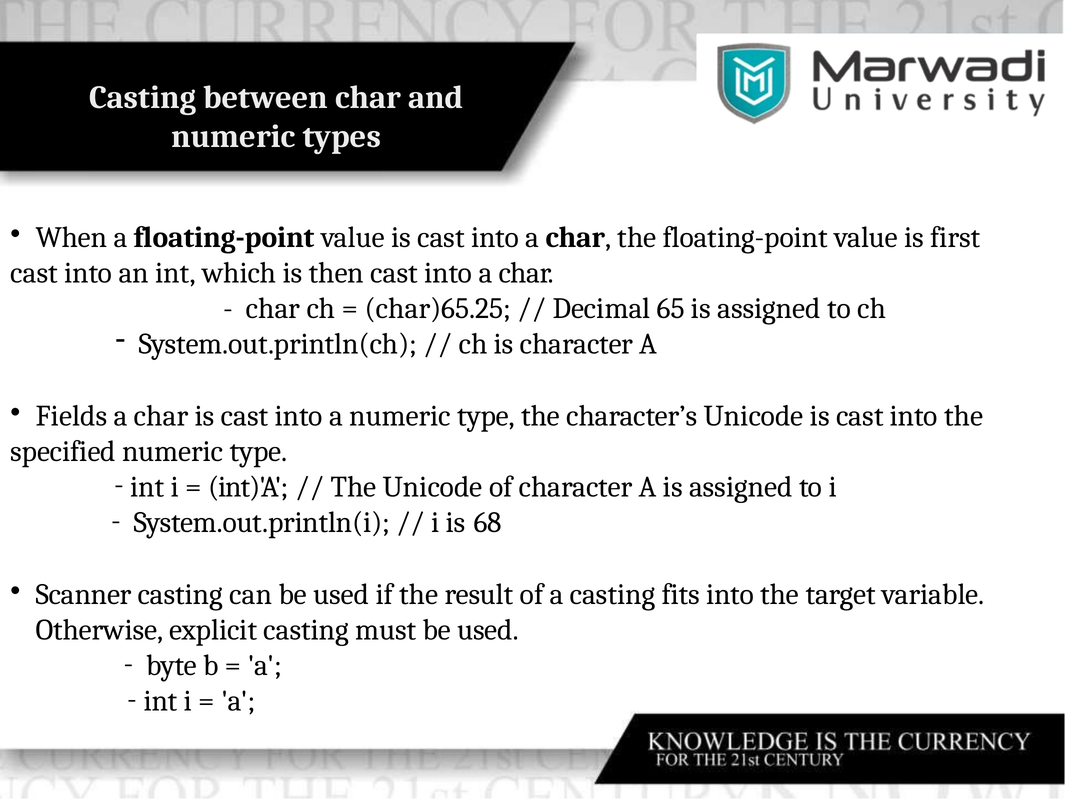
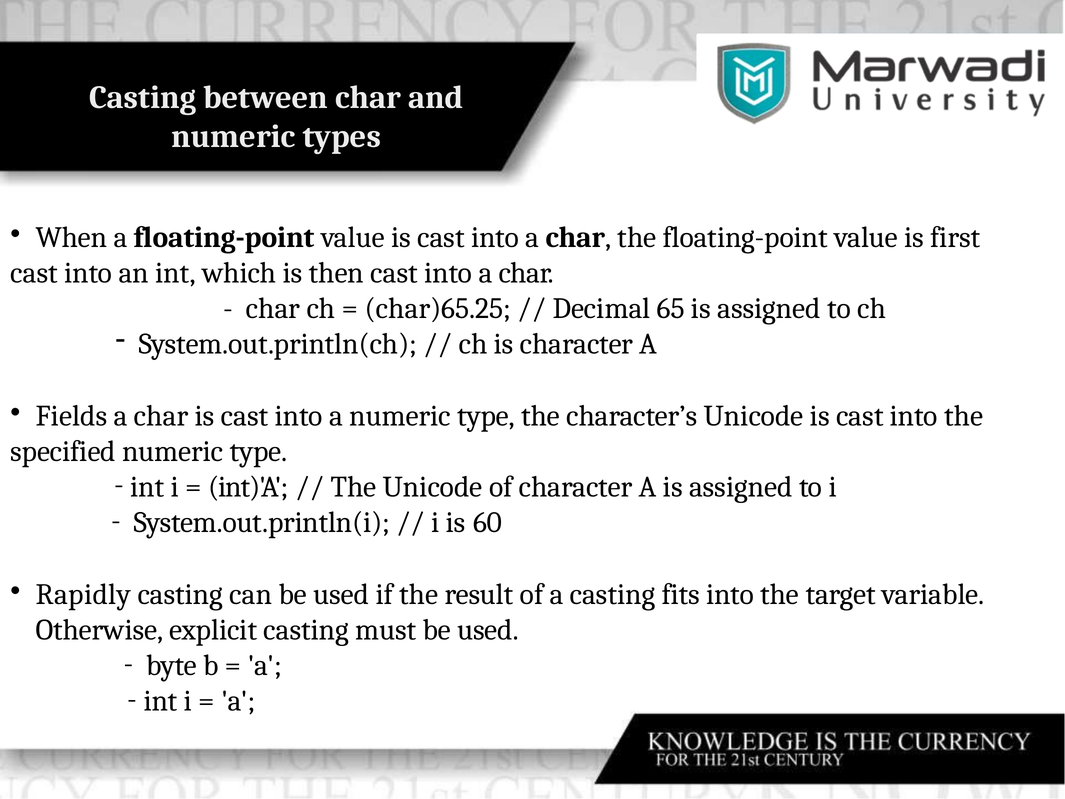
68: 68 -> 60
Scanner: Scanner -> Rapidly
